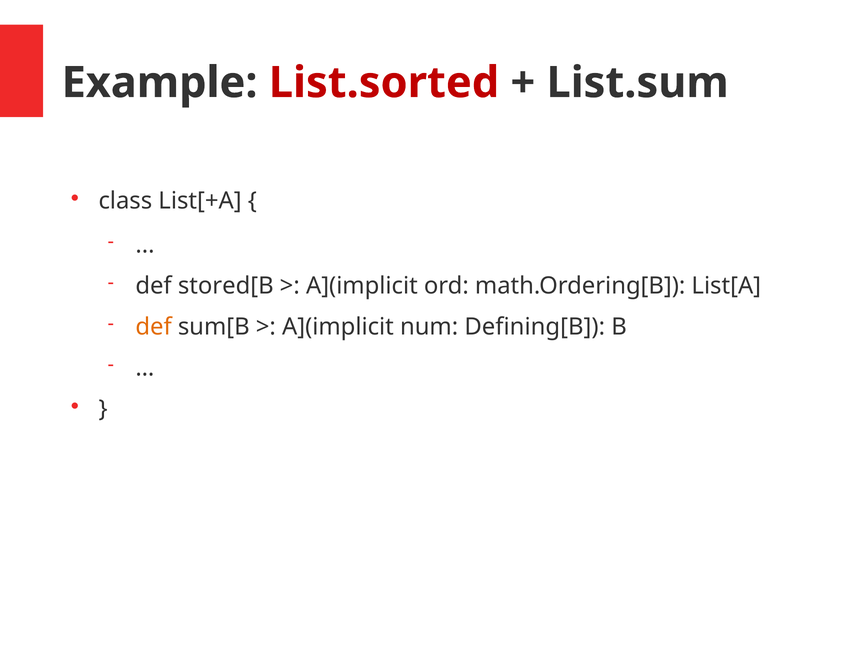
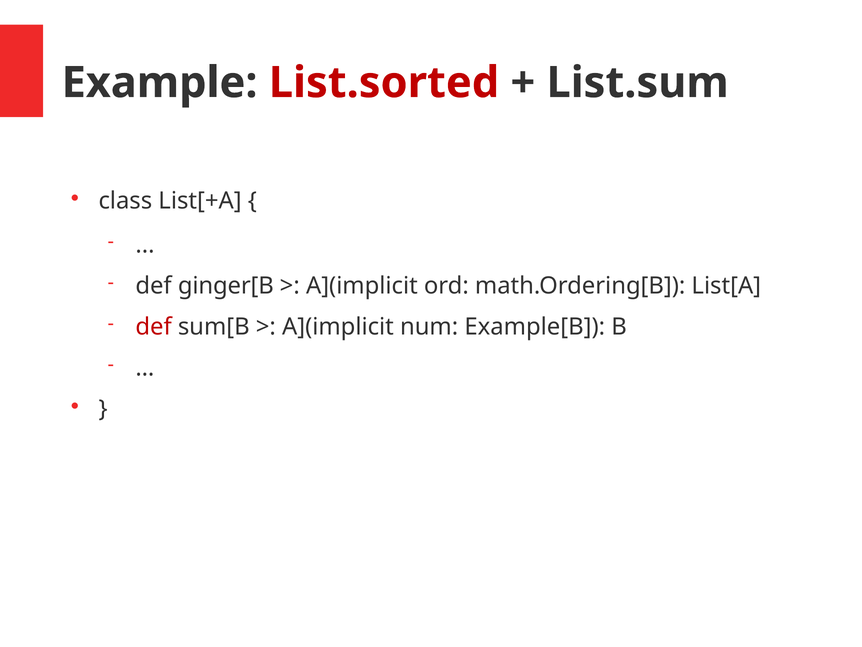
stored[B: stored[B -> ginger[B
def at (154, 327) colour: orange -> red
Defining[B: Defining[B -> Example[B
